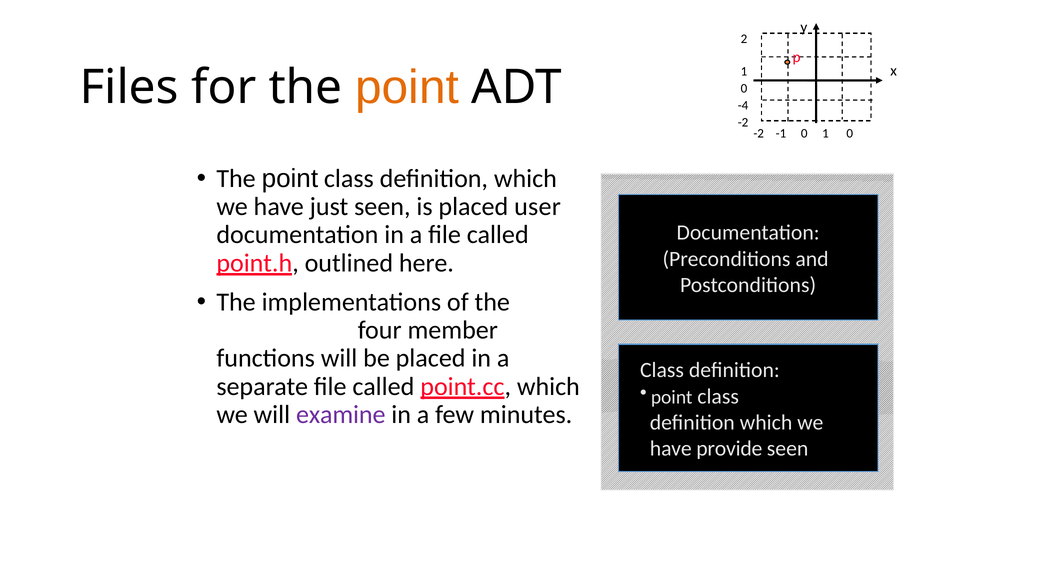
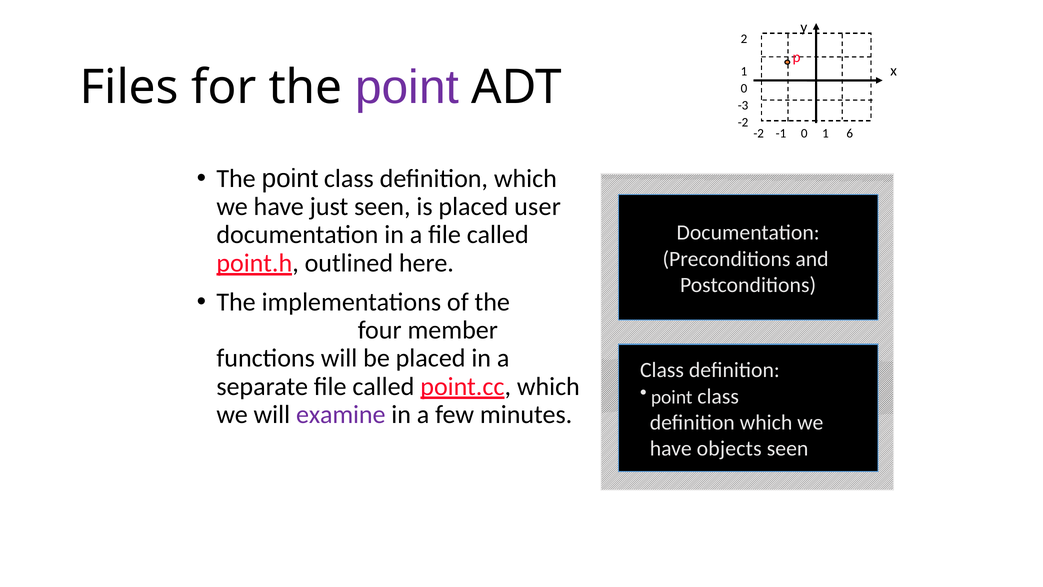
point at (407, 88) colour: orange -> purple
-4: -4 -> -3
0 1 0: 0 -> 6
provide: provide -> objects
